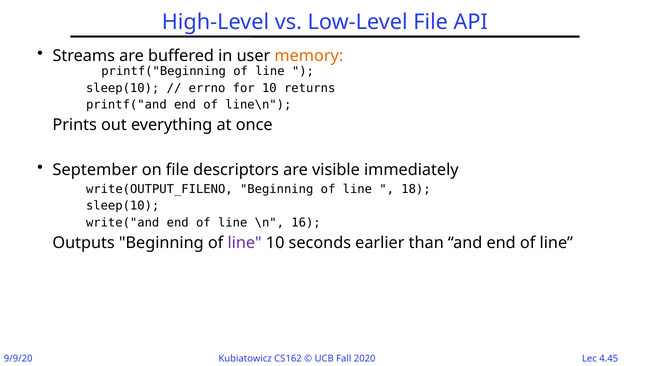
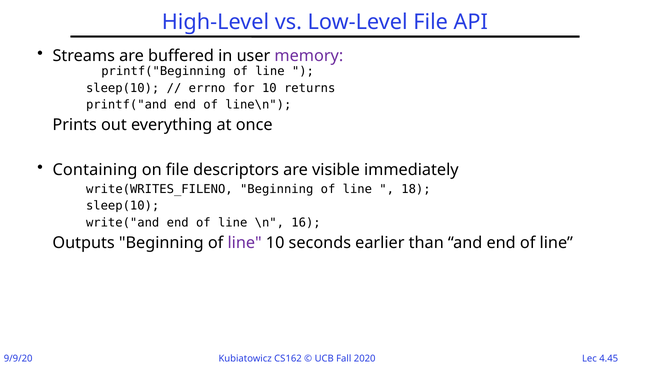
memory colour: orange -> purple
September: September -> Containing
write(OUTPUT_FILENO: write(OUTPUT_FILENO -> write(WRITES_FILENO
